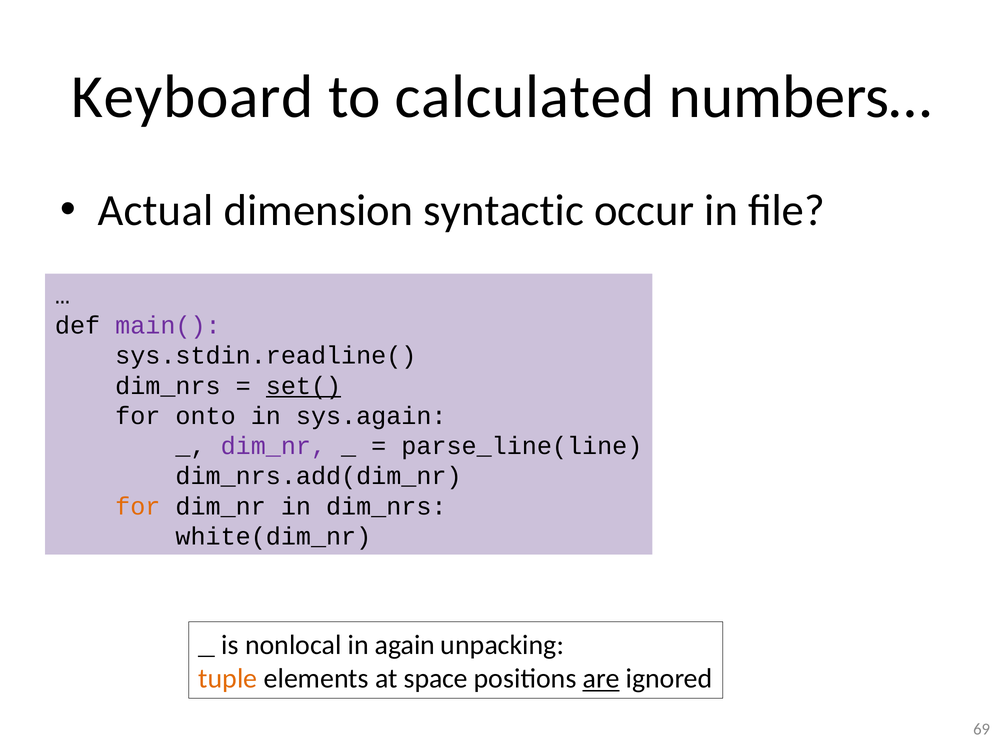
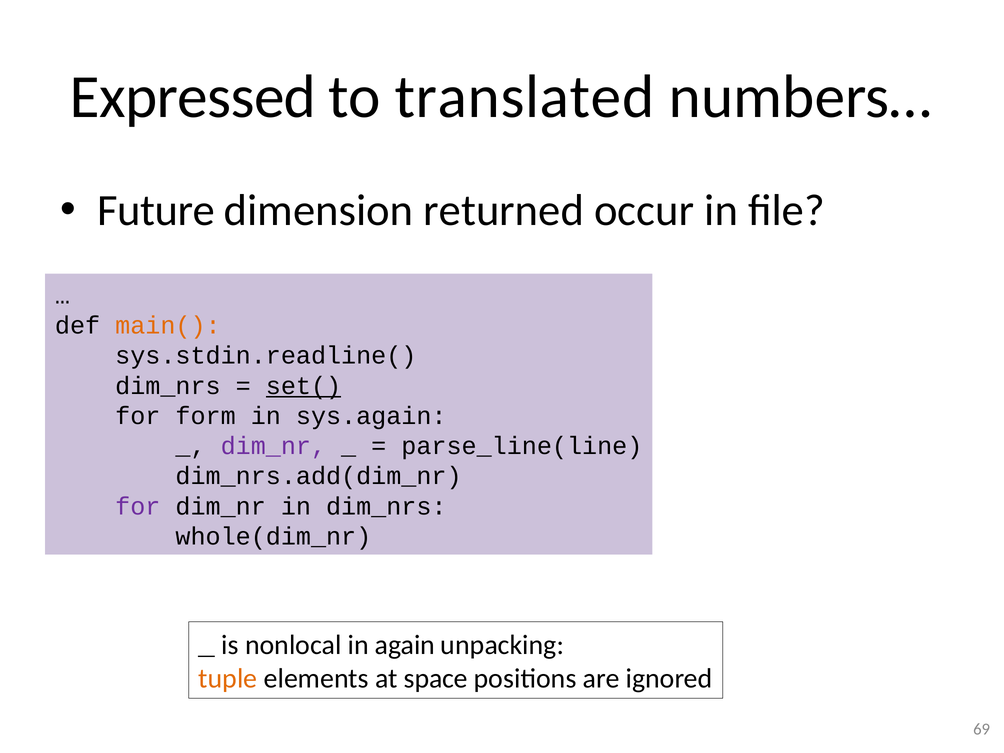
Keyboard: Keyboard -> Expressed
calculated: calculated -> translated
Actual: Actual -> Future
syntactic: syntactic -> returned
main( colour: purple -> orange
onto: onto -> form
for at (138, 506) colour: orange -> purple
white(dim_nr: white(dim_nr -> whole(dim_nr
are underline: present -> none
